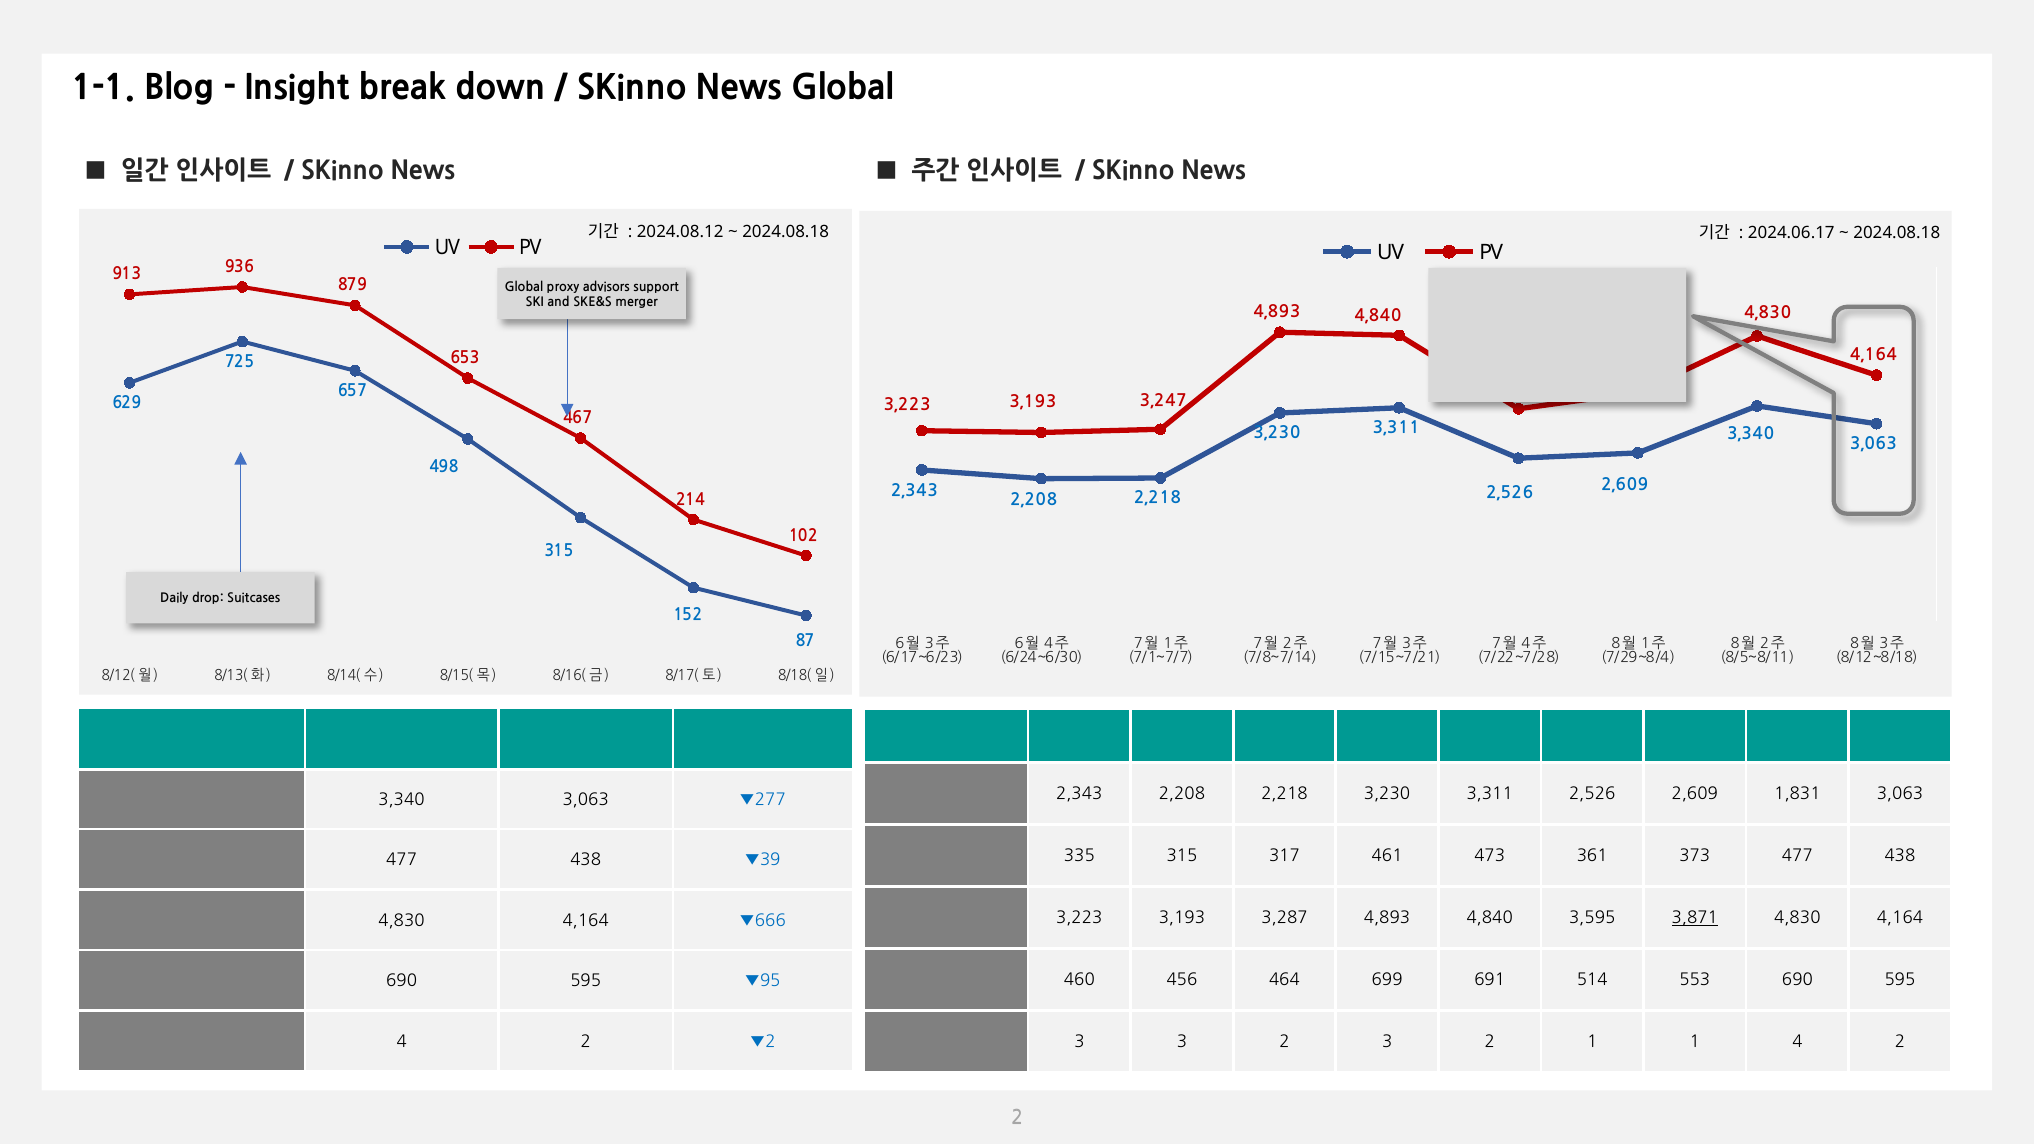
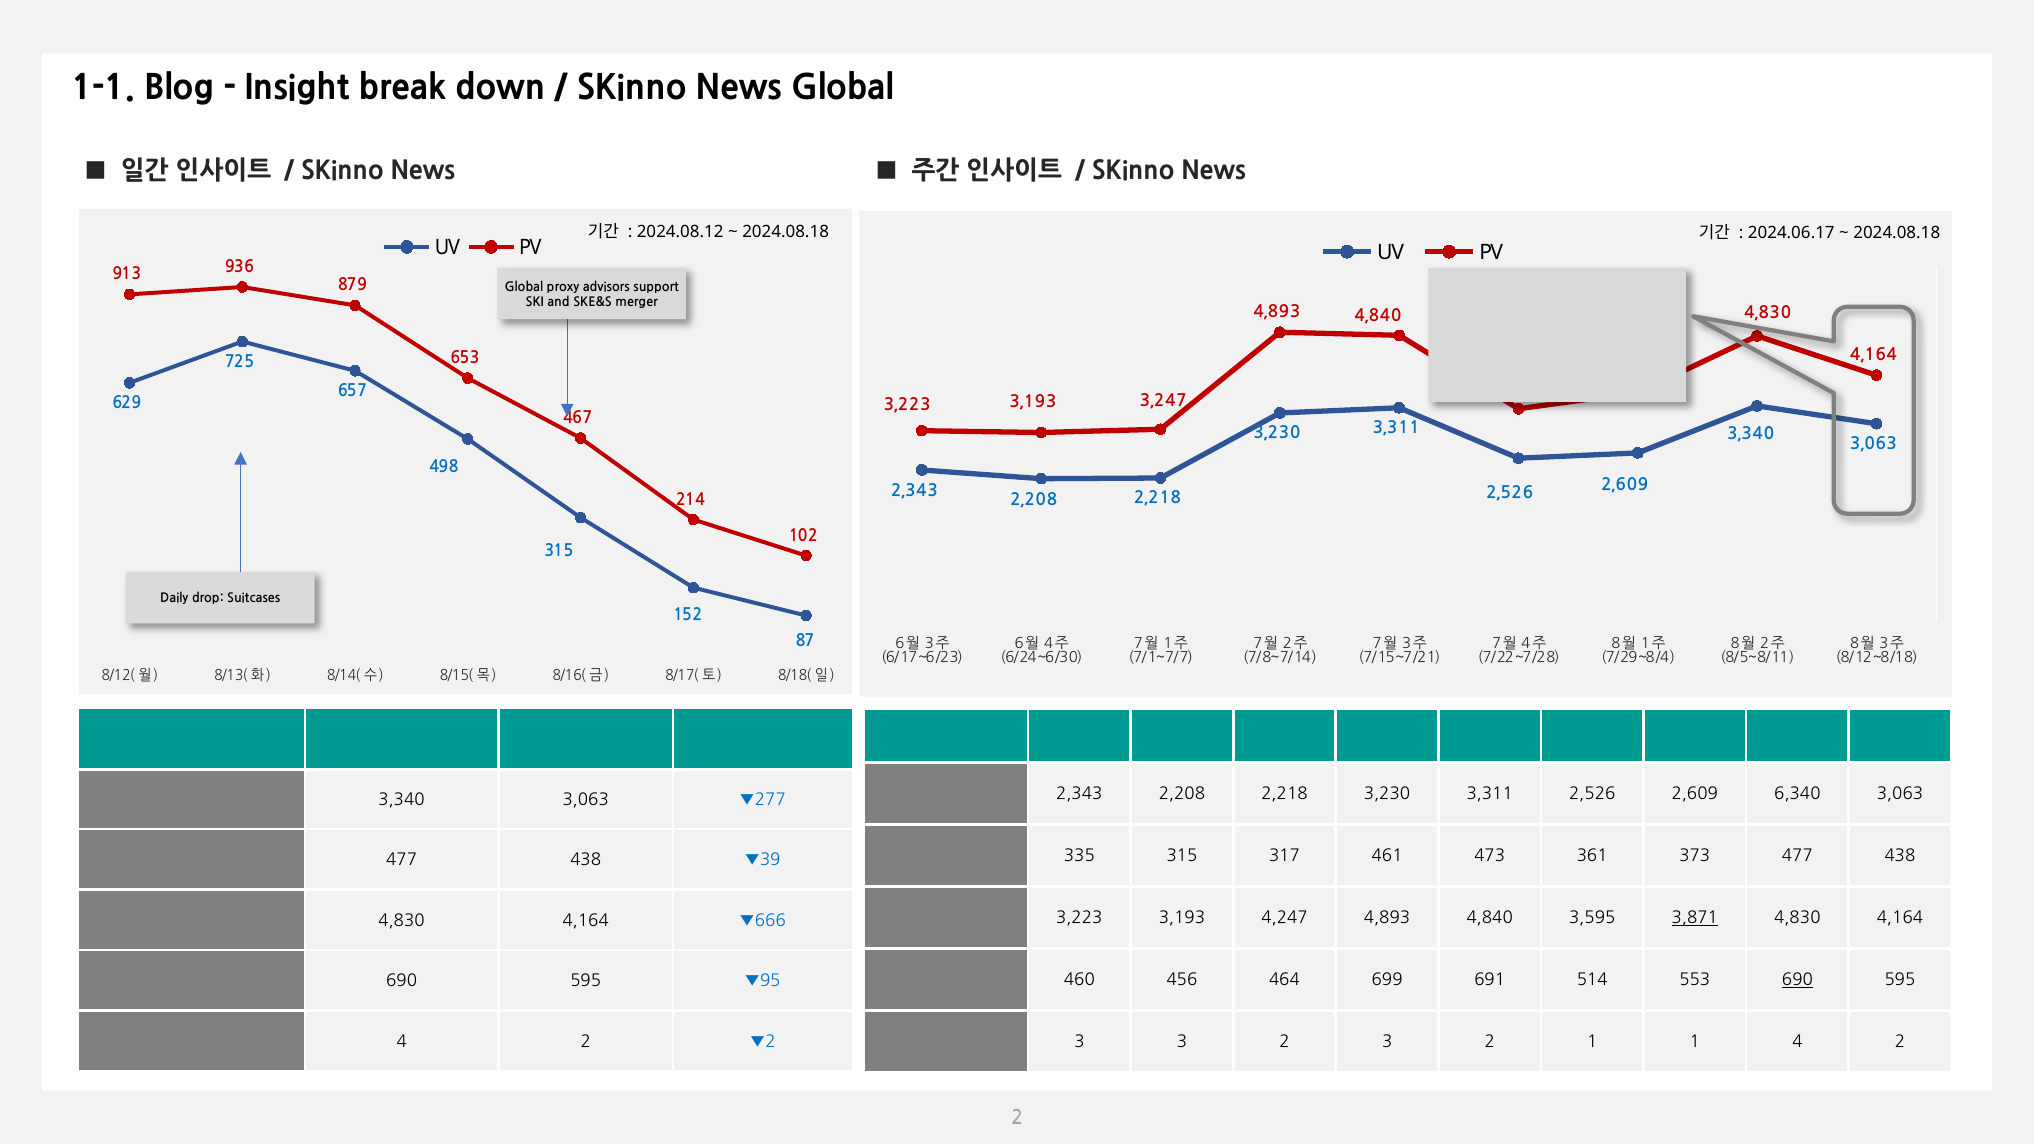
1,831: 1,831 -> 6,340
3,287: 3,287 -> 4,247
690 at (1797, 980) underline: none -> present
